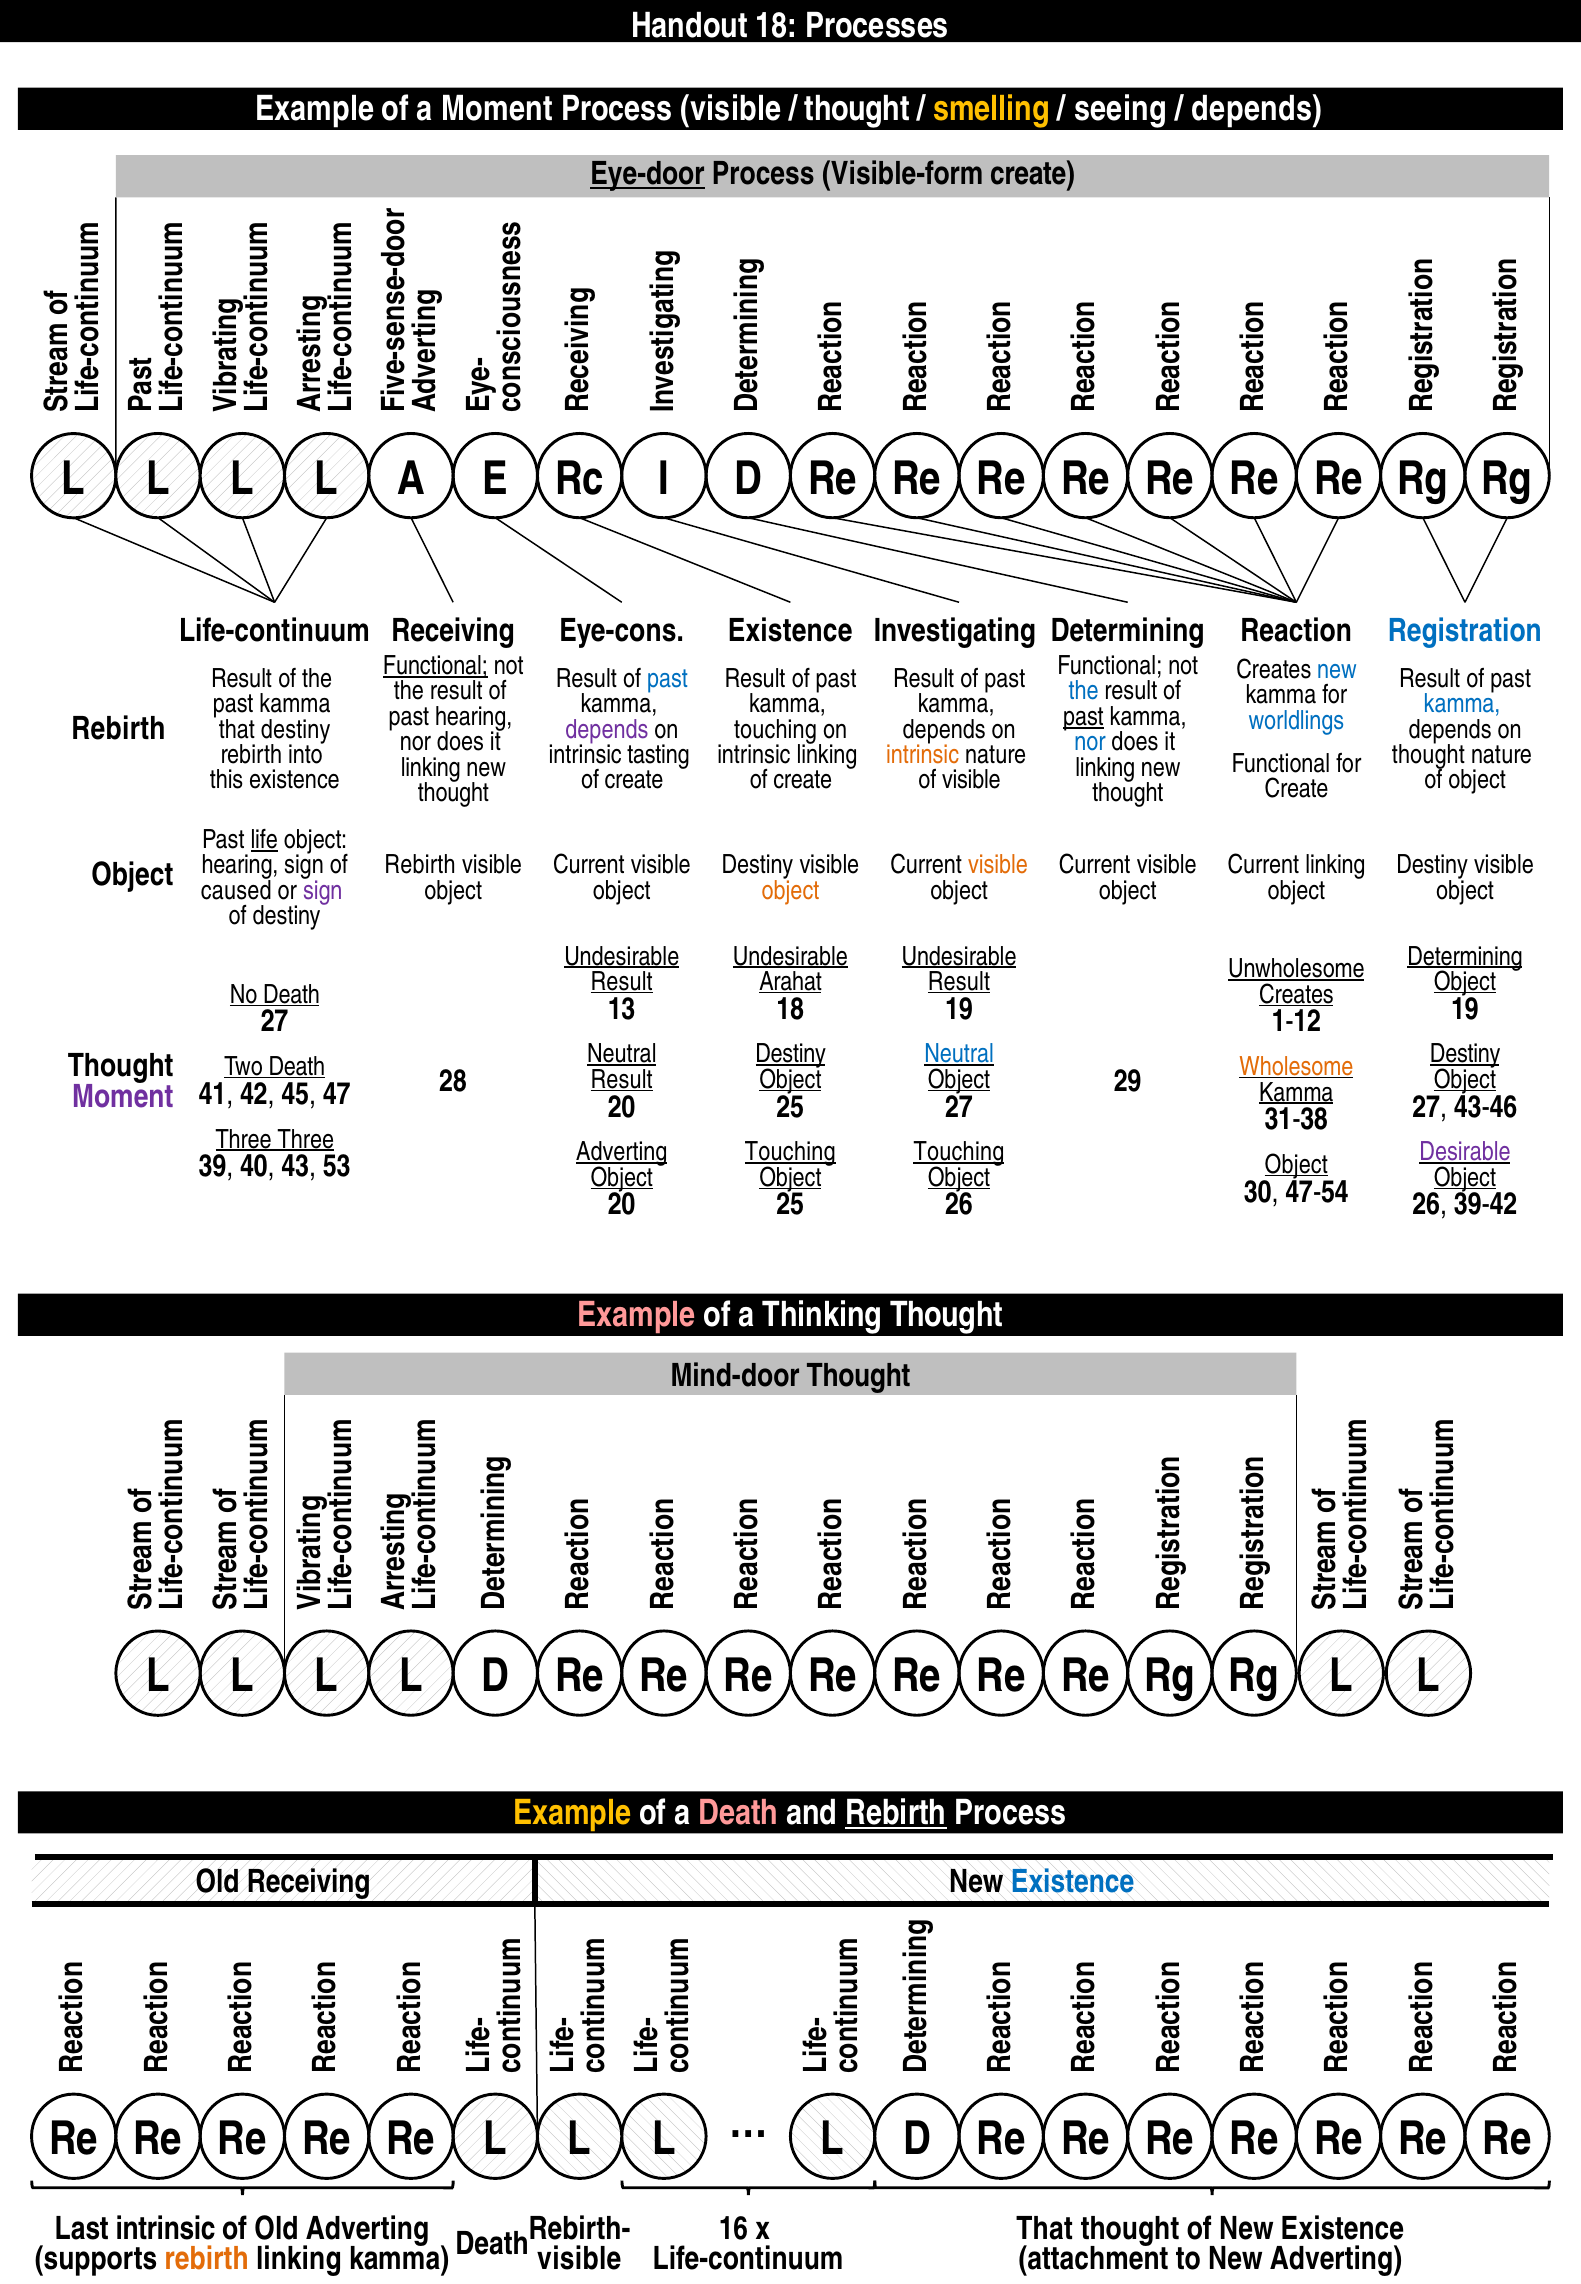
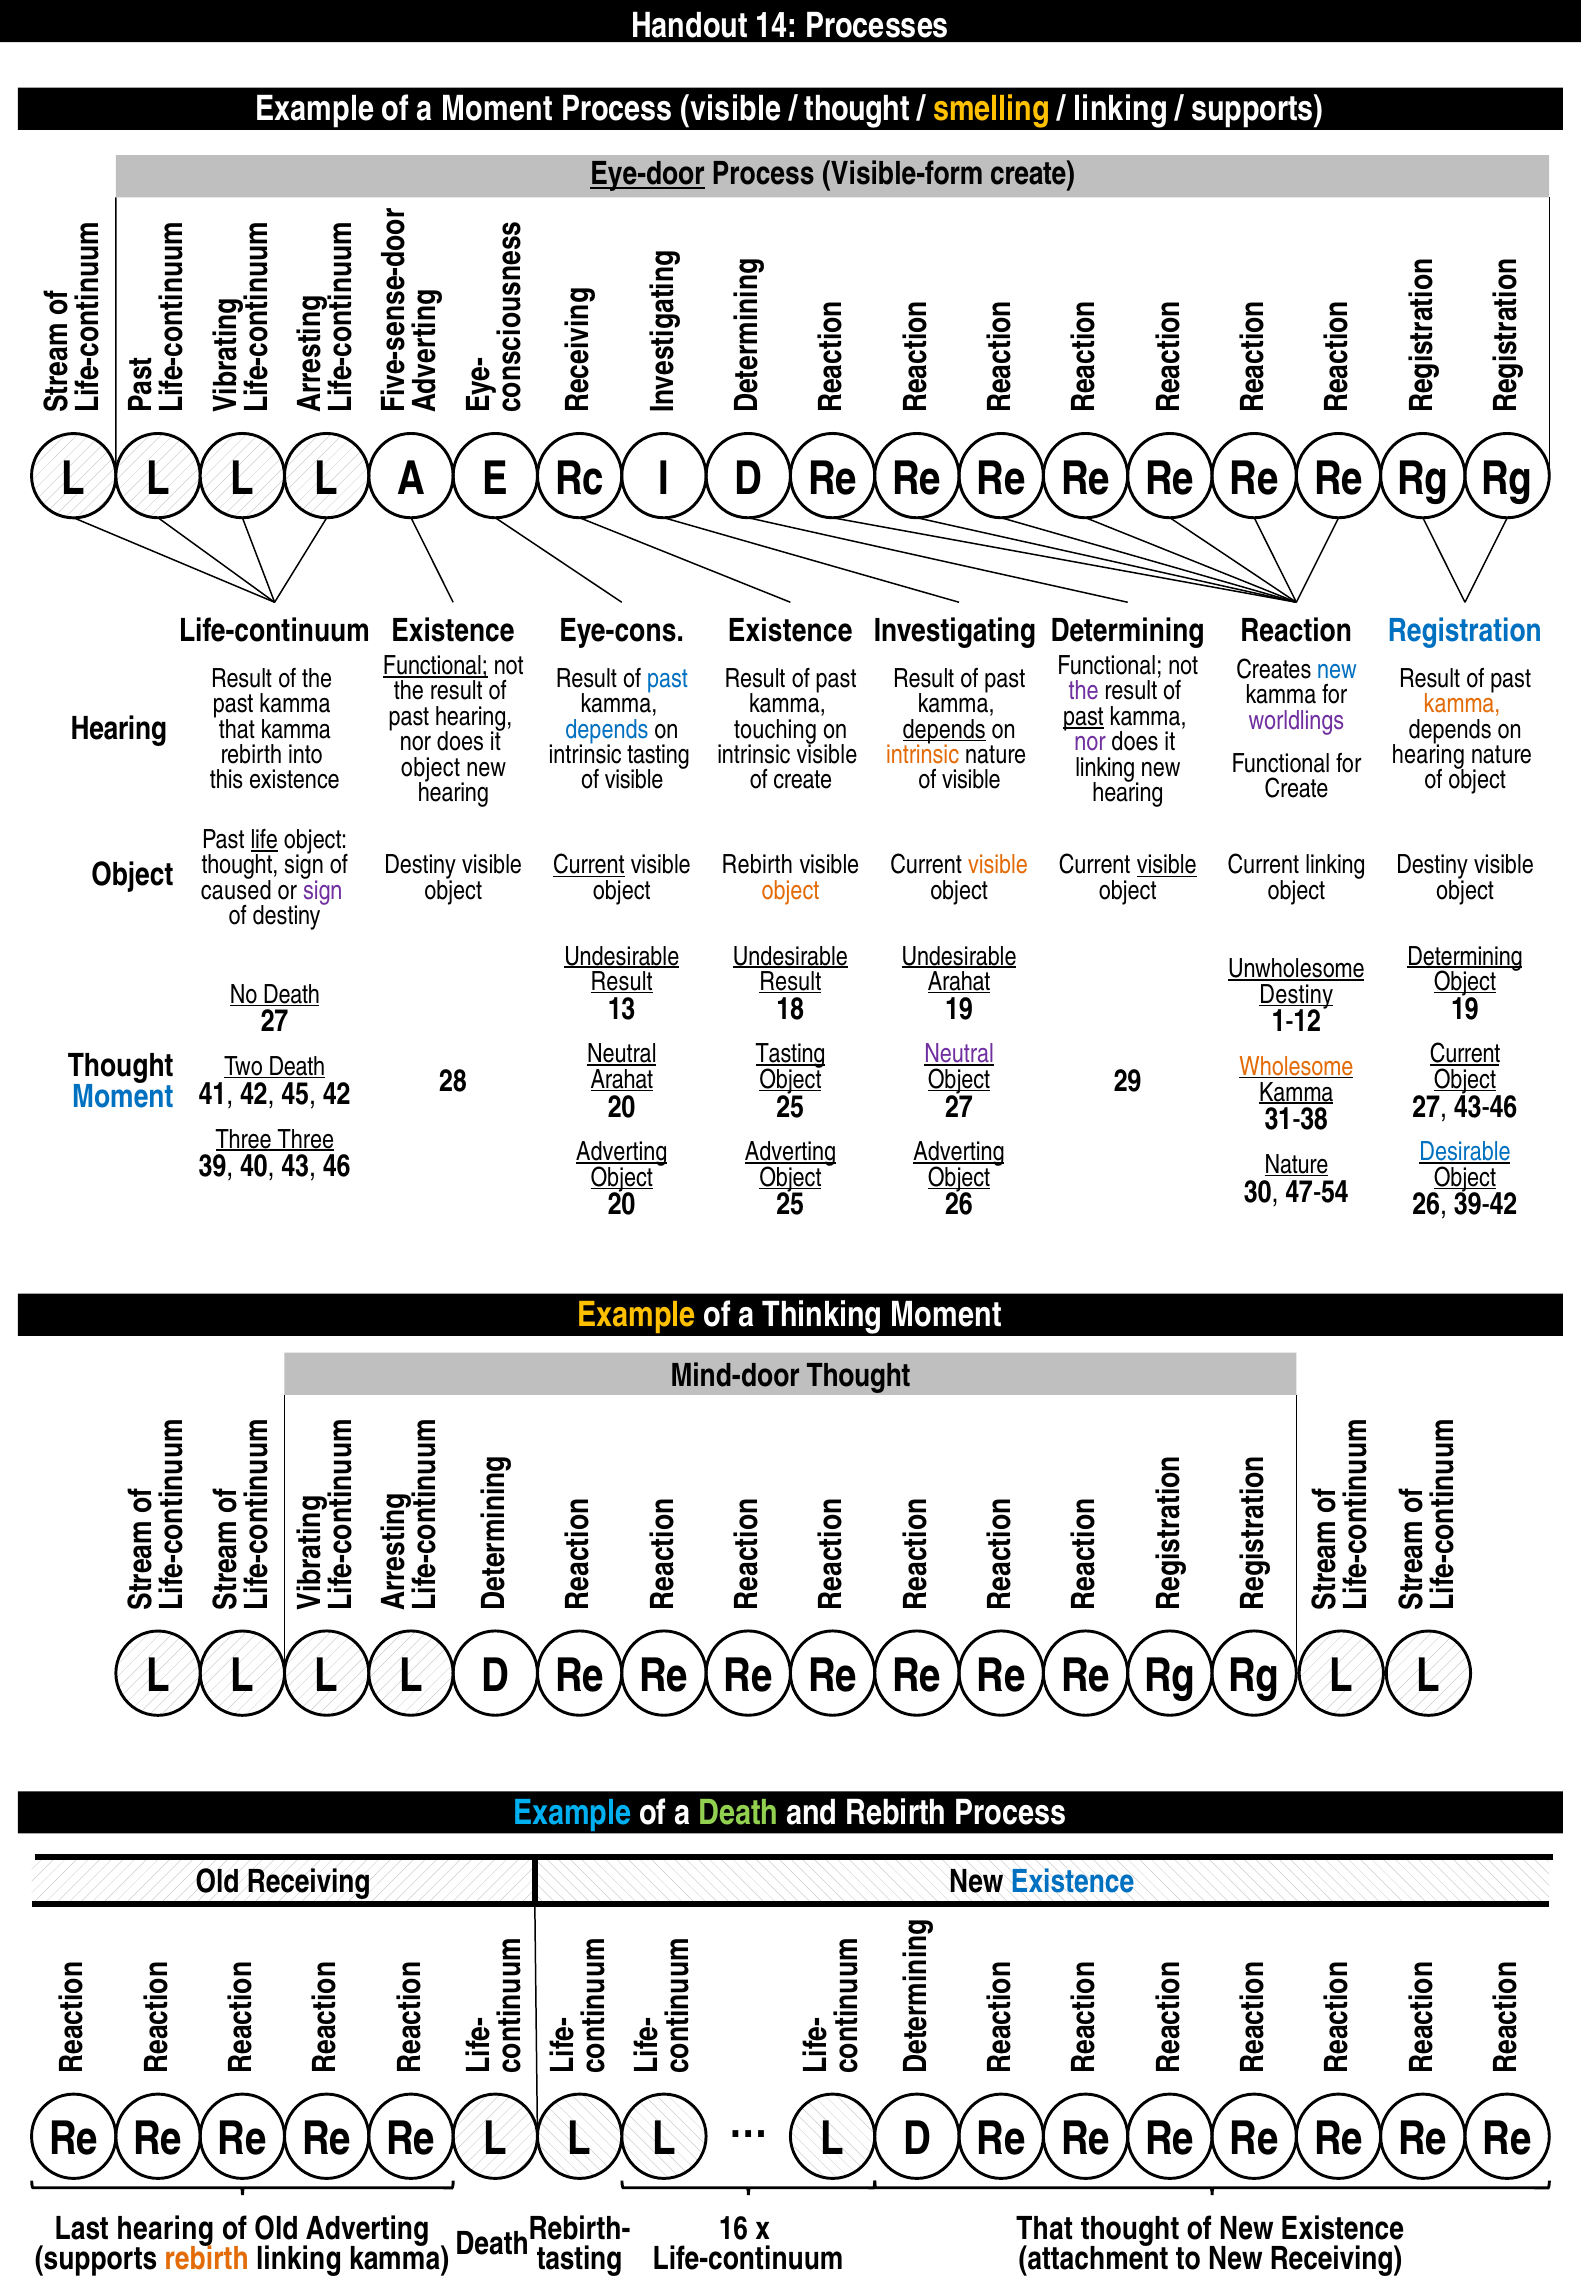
Handout 18: 18 -> 14
seeing at (1121, 109): seeing -> linking
depends at (1257, 109): depends -> supports
Receiving at (453, 631): Receiving -> Existence
the at (1084, 691) colour: blue -> purple
kamma at (1462, 704) colour: blue -> orange
worldlings colour: blue -> purple
Rebirth at (118, 729): Rebirth -> Hearing
that destiny: destiny -> kamma
depends at (607, 729) colour: purple -> blue
depends at (944, 729) underline: none -> present
nor at (1090, 742) colour: blue -> purple
intrinsic linking: linking -> visible
thought at (1428, 755): thought -> hearing
linking at (431, 767): linking -> object
create at (634, 780): create -> visible
thought at (453, 793): thought -> hearing
thought at (1128, 793): thought -> hearing
hearing at (240, 865): hearing -> thought
Rebirth at (420, 865): Rebirth -> Destiny
Current at (589, 865) underline: none -> present
Destiny at (757, 865): Destiny -> Rebirth
visible at (1167, 865) underline: none -> present
Arahat at (791, 982): Arahat -> Result
Result at (959, 982): Result -> Arahat
Creates at (1296, 994): Creates -> Destiny
Destiny at (791, 1054): Destiny -> Tasting
Neutral at (959, 1054) colour: blue -> purple
Destiny at (1465, 1054): Destiny -> Current
Result at (622, 1079): Result -> Arahat
45 47: 47 -> 42
Moment at (123, 1097) colour: purple -> blue
Touching at (790, 1152): Touching -> Adverting
Touching at (959, 1152): Touching -> Adverting
Desirable colour: purple -> blue
Object at (1296, 1165): Object -> Nature
53: 53 -> 46
Example at (637, 1315) colour: pink -> yellow
Thinking Thought: Thought -> Moment
Example at (572, 1812) colour: yellow -> light blue
Death at (738, 1812) colour: pink -> light green
Rebirth at (896, 1812) underline: present -> none
Last intrinsic: intrinsic -> hearing
visible at (579, 2259): visible -> tasting
New Adverting: Adverting -> Receiving
